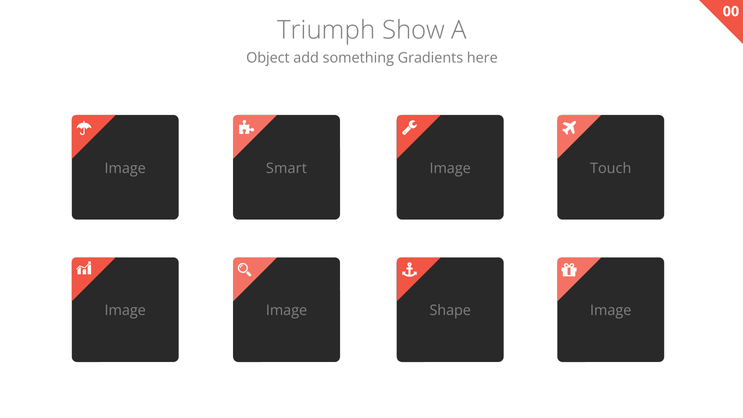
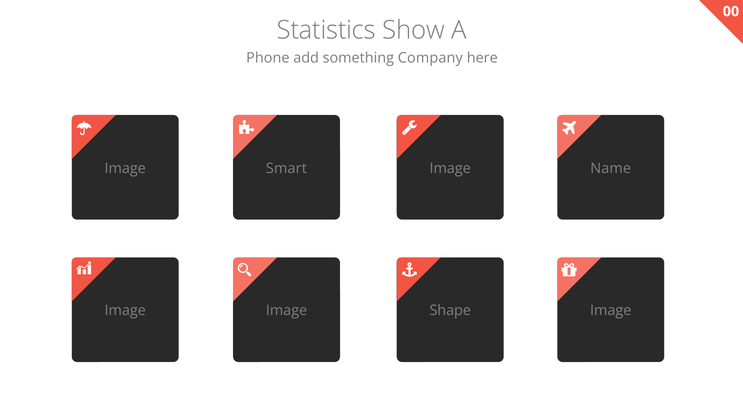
Triumph: Triumph -> Statistics
Object: Object -> Phone
Gradients: Gradients -> Company
Touch: Touch -> Name
